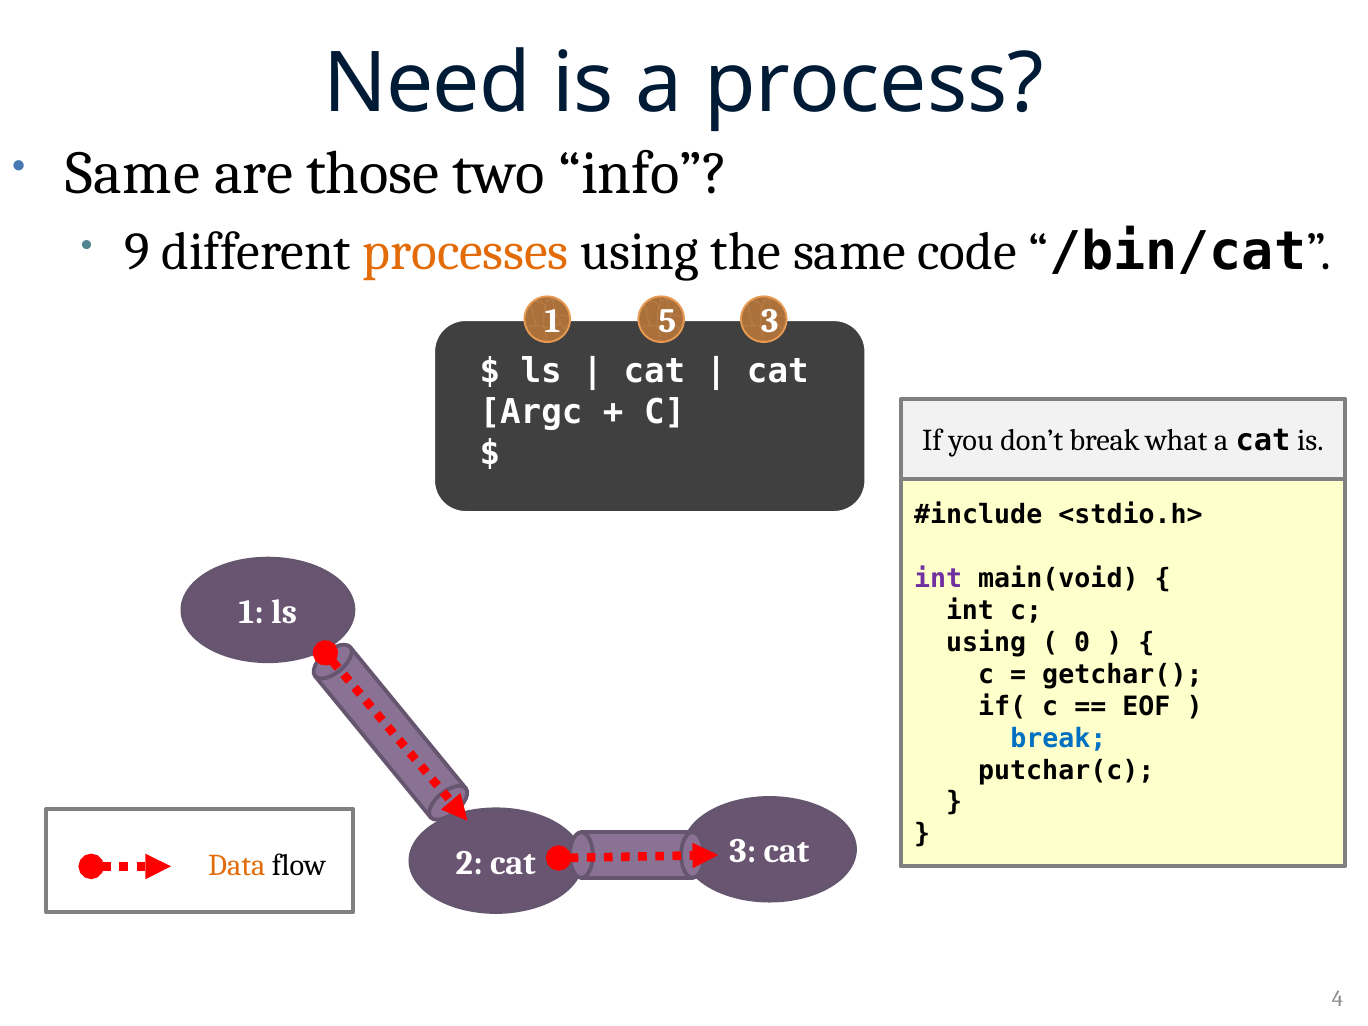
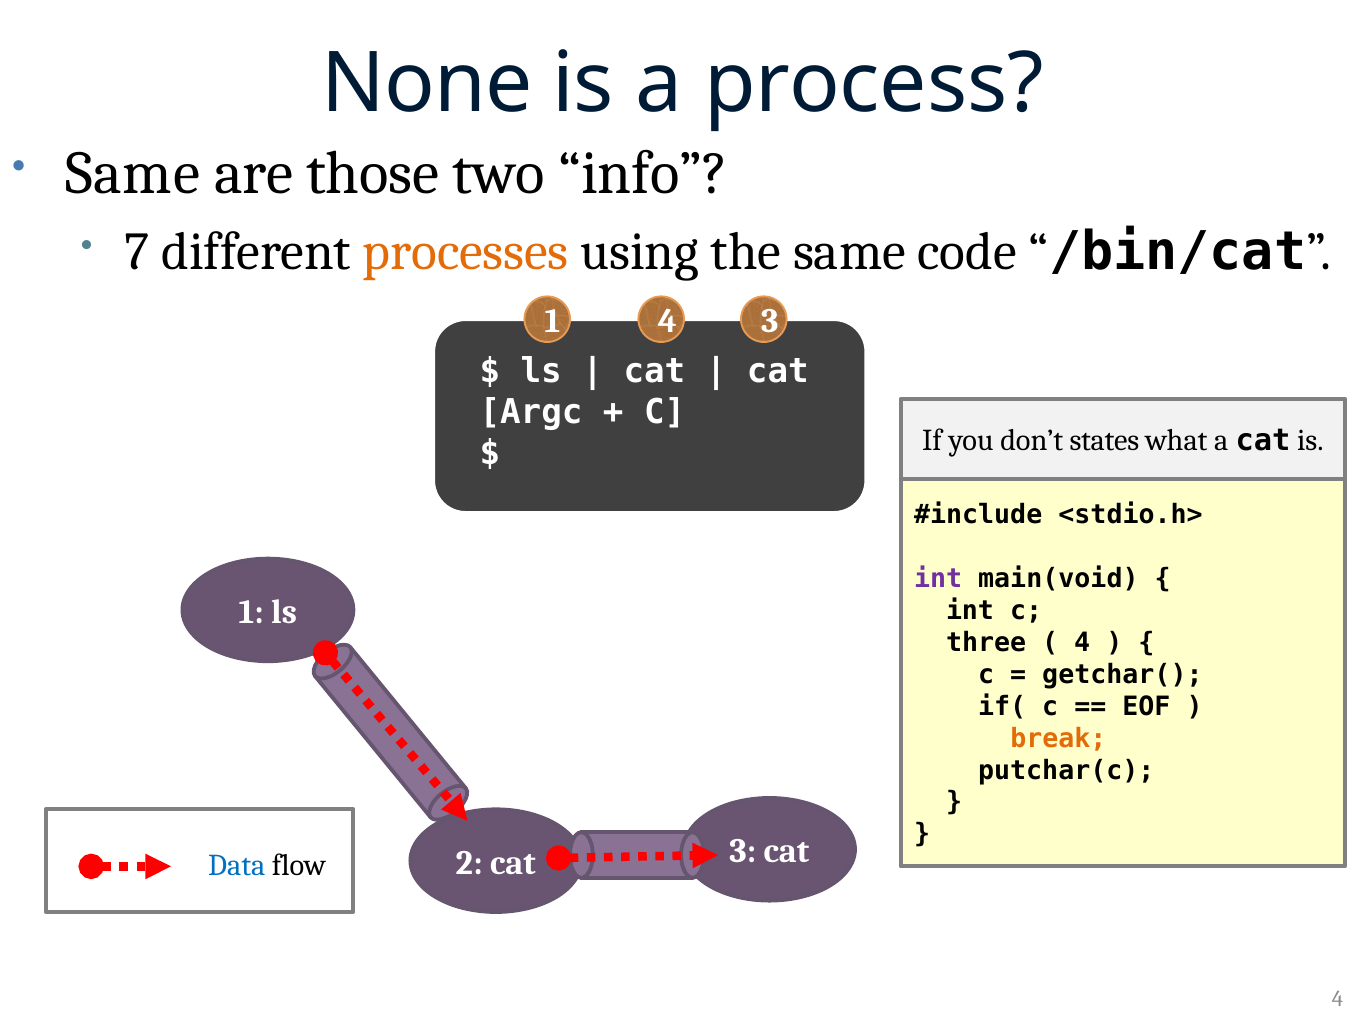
Need: Need -> None
9: 9 -> 7
1 5: 5 -> 4
don’t break: break -> states
using at (986, 643): using -> three
0 at (1082, 643): 0 -> 4
break at (1058, 738) colour: blue -> orange
Data colour: orange -> blue
